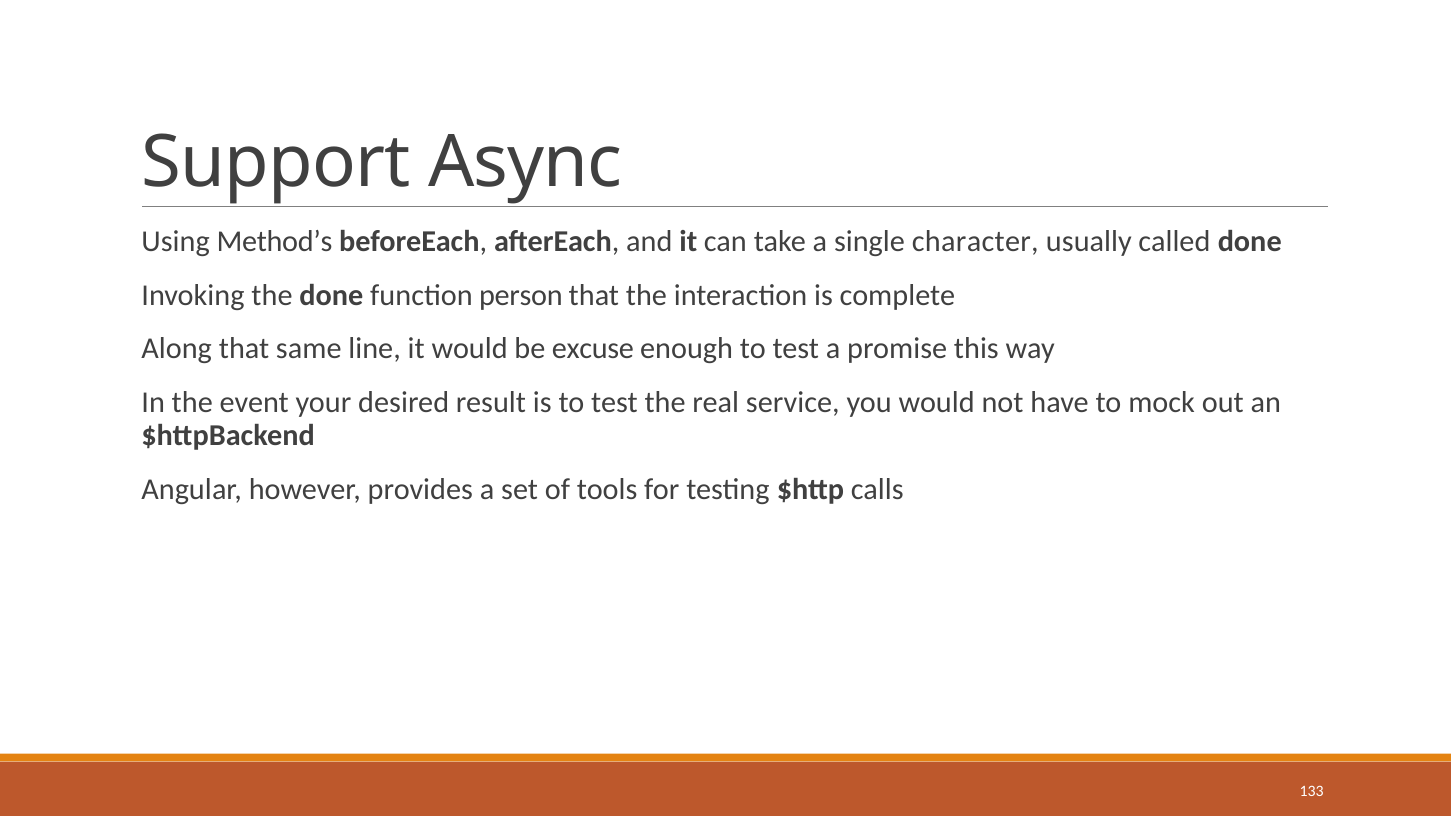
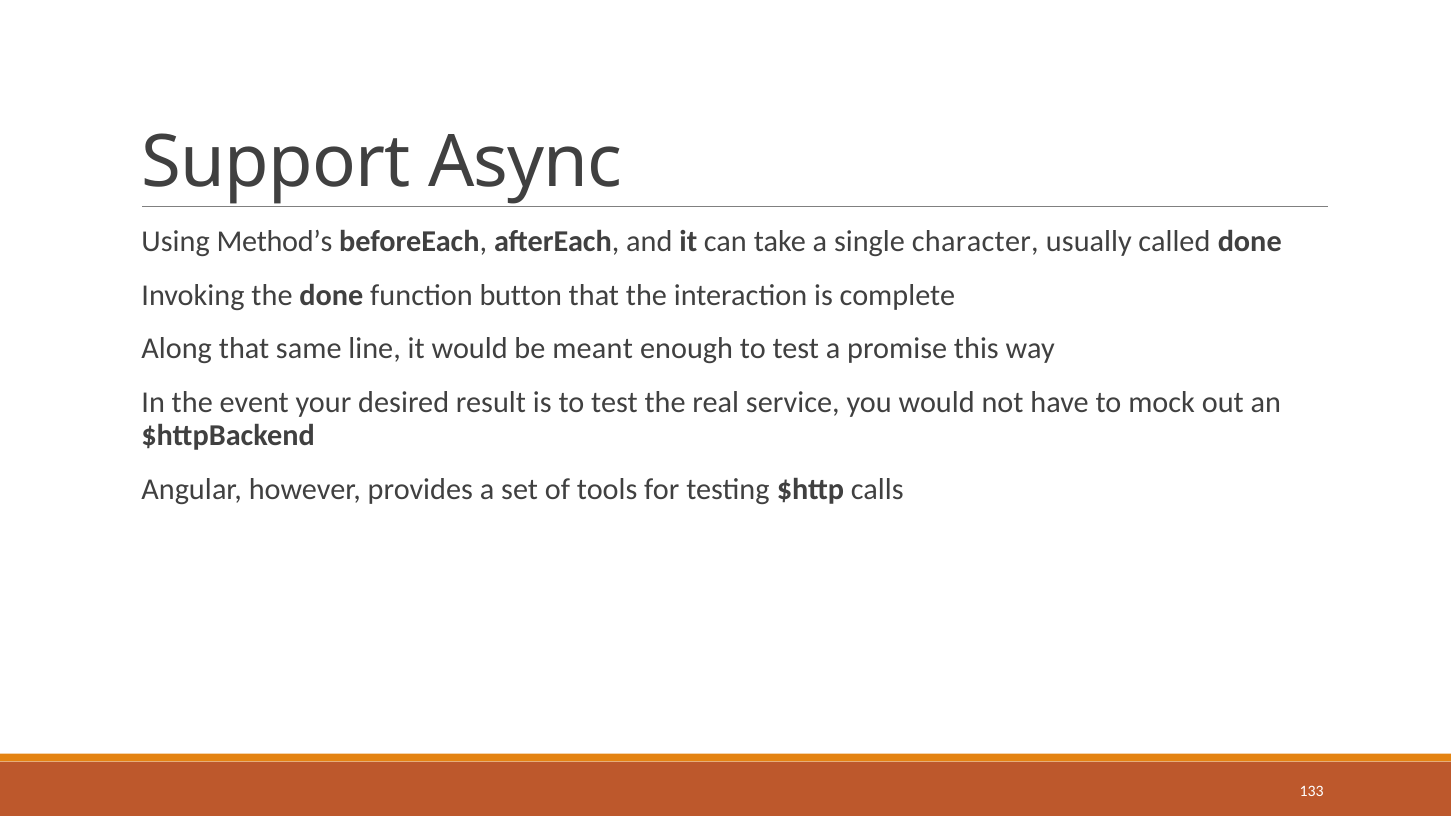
person: person -> button
excuse: excuse -> meant
